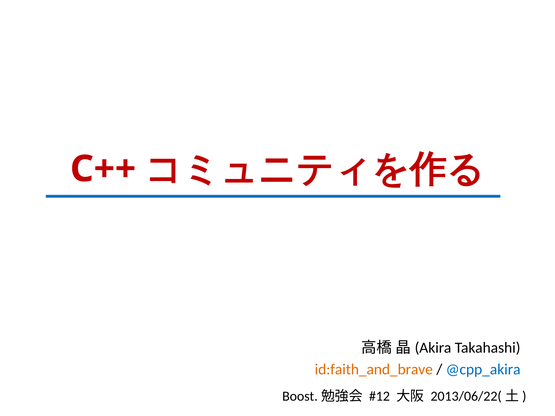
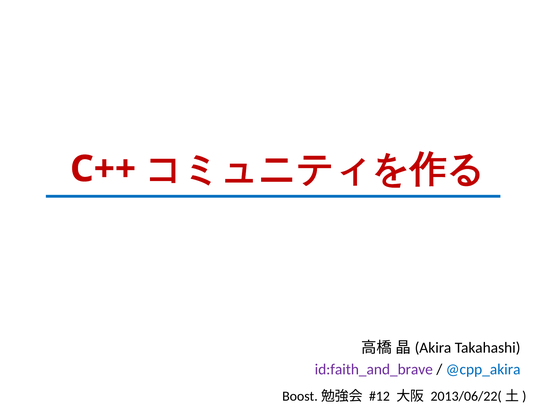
id:faith_and_brave colour: orange -> purple
